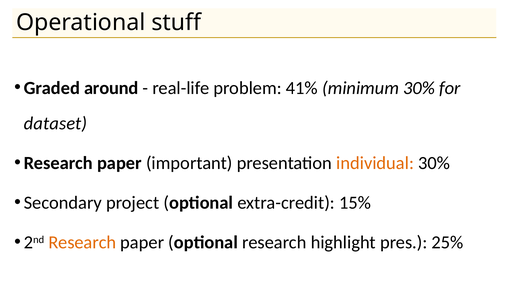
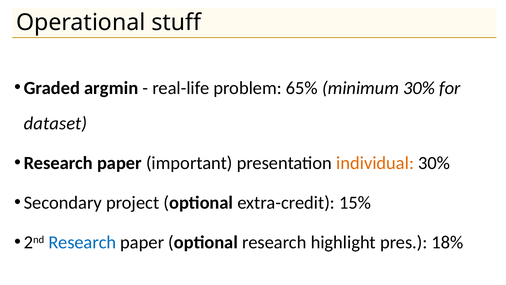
around: around -> argmin
41%: 41% -> 65%
Research at (82, 242) colour: orange -> blue
25%: 25% -> 18%
